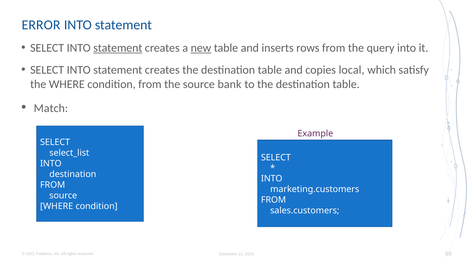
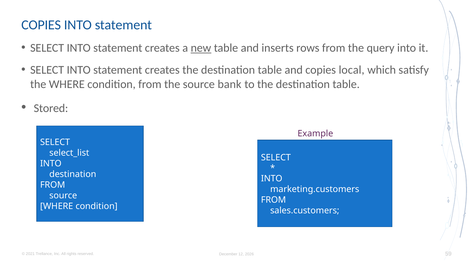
ERROR at (41, 25): ERROR -> COPIES
statement at (118, 48) underline: present -> none
Match: Match -> Stored
